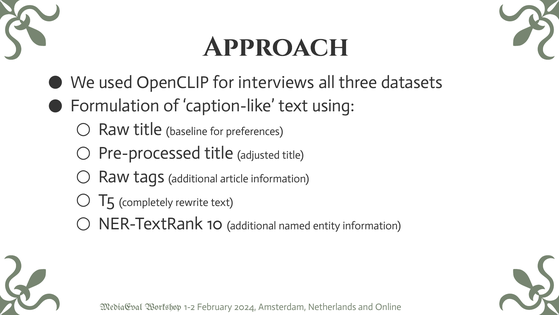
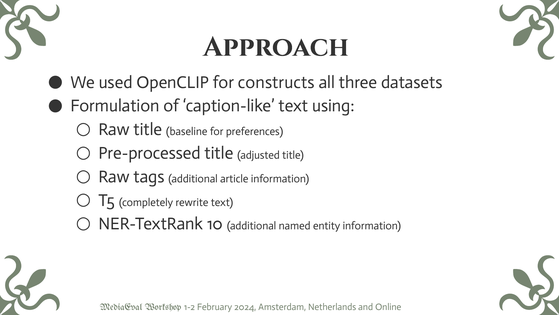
interviews: interviews -> constructs
